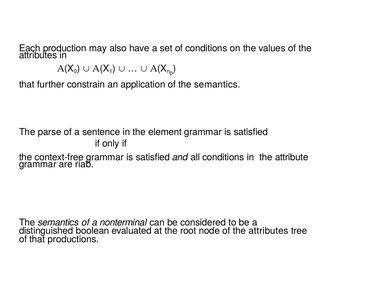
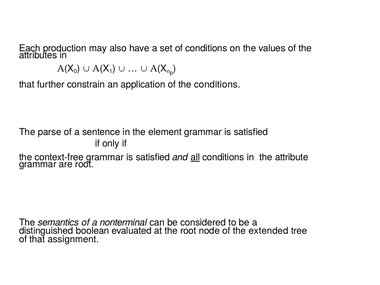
of the semantics: semantics -> conditions
all underline: none -> present
are riab: riab -> root
node of the attributes: attributes -> extended
productions: productions -> assignment
